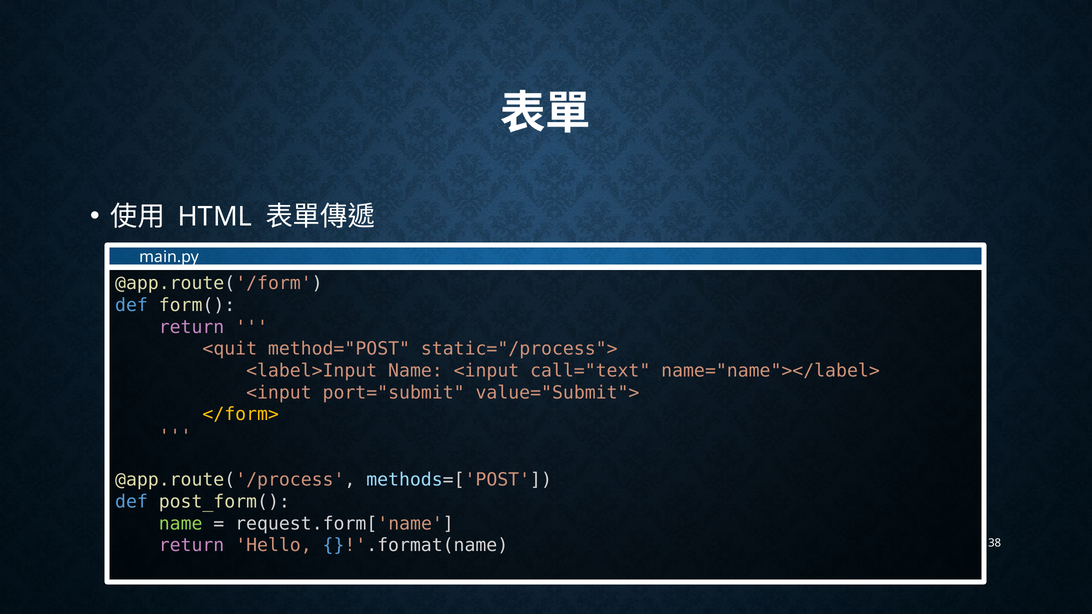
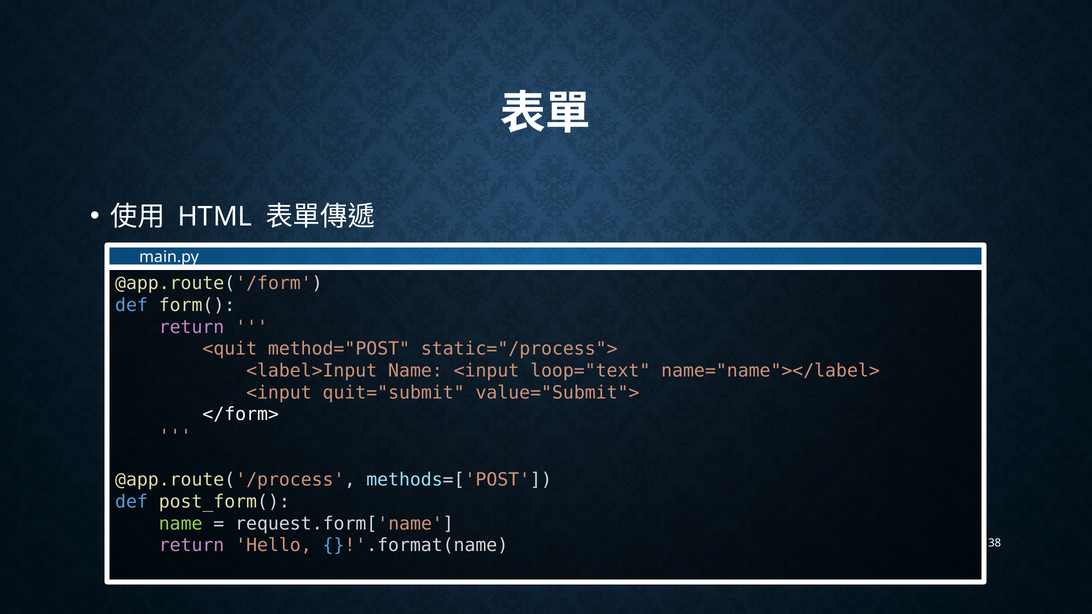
call="text: call="text -> loop="text
port="submit: port="submit -> quit="submit
</form> colour: yellow -> white
